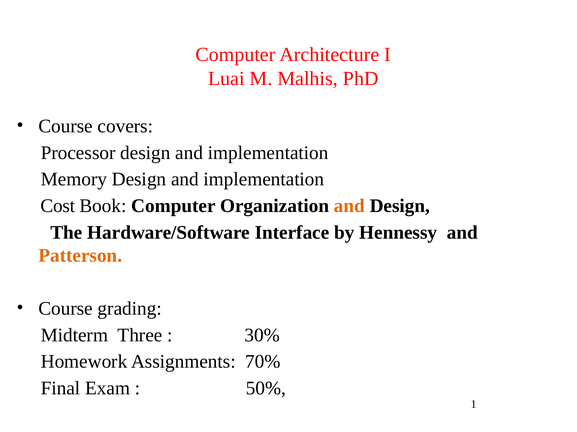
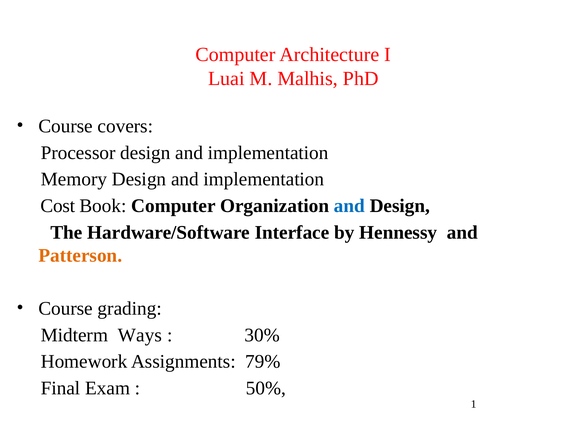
and at (349, 206) colour: orange -> blue
Three: Three -> Ways
70%: 70% -> 79%
